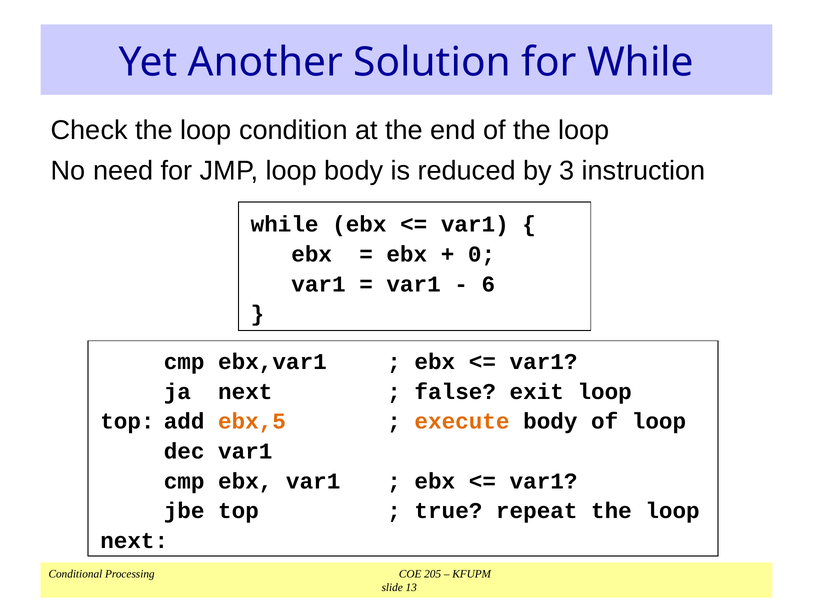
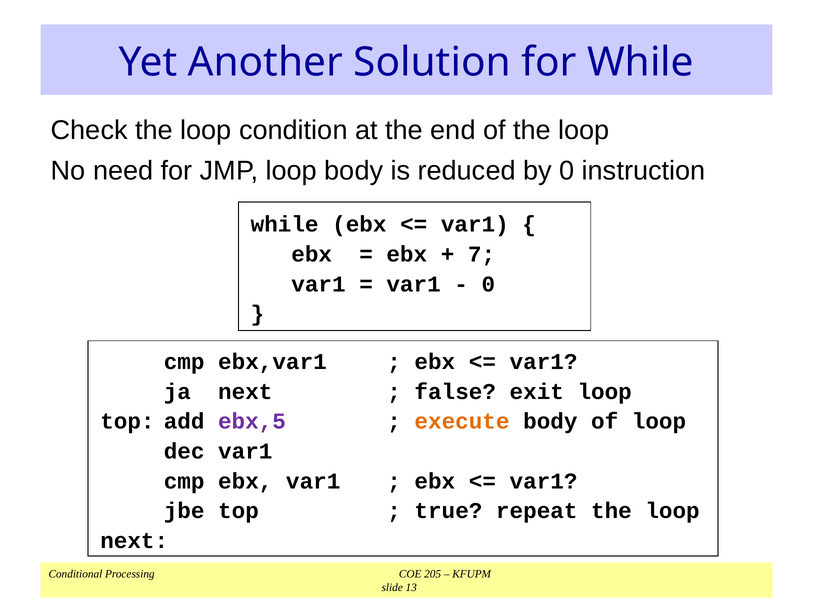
by 3: 3 -> 0
0: 0 -> 7
6 at (488, 284): 6 -> 0
ebx,5 colour: orange -> purple
